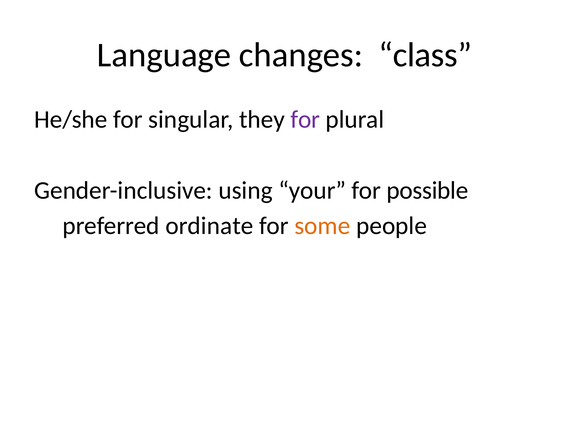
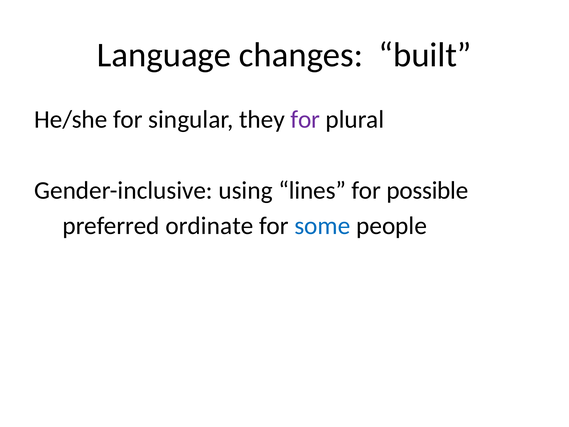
class: class -> built
your: your -> lines
some colour: orange -> blue
